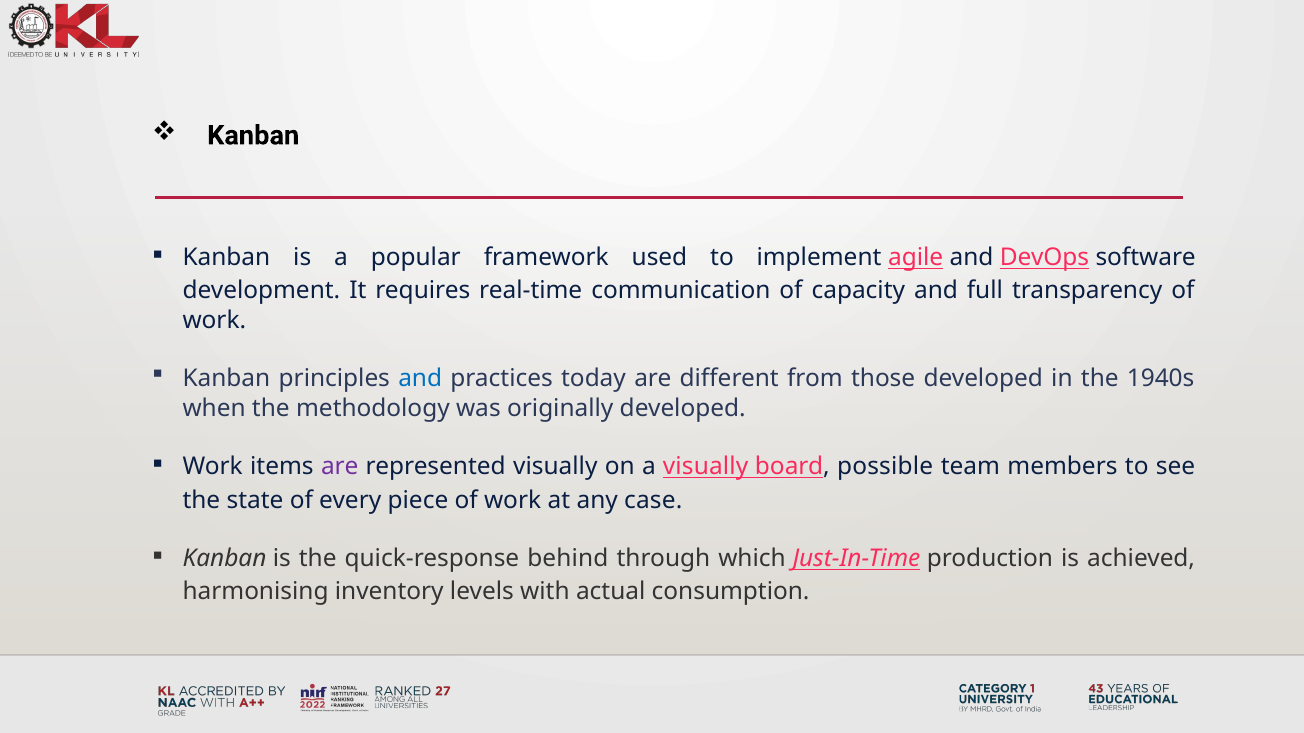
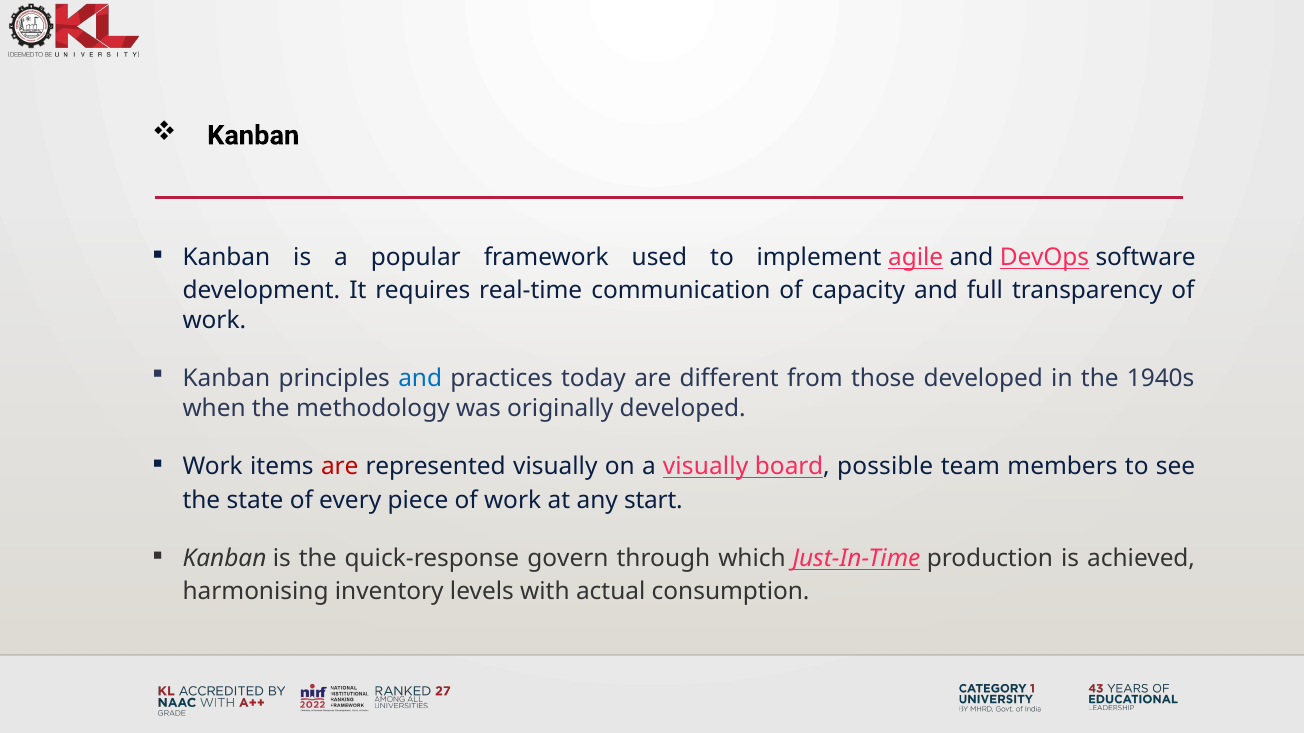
are at (340, 467) colour: purple -> red
case: case -> start
behind: behind -> govern
